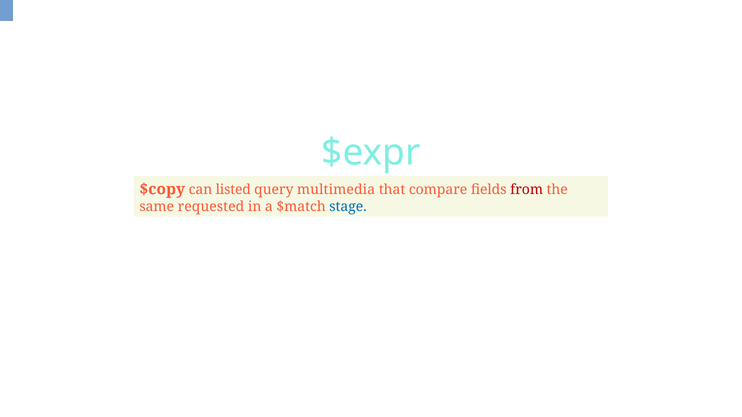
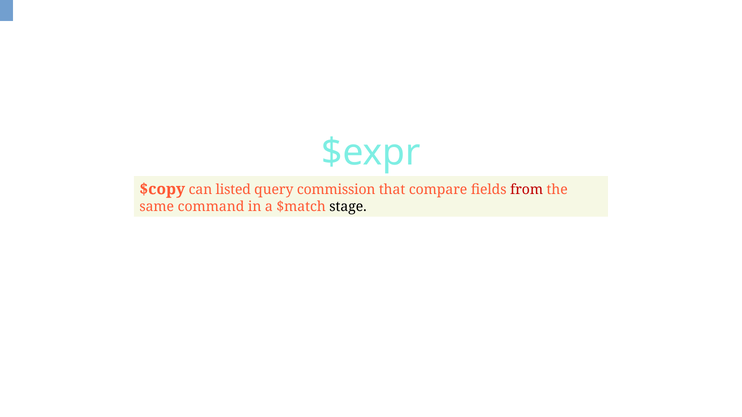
multimedia: multimedia -> commission
requested: requested -> command
stage colour: blue -> black
